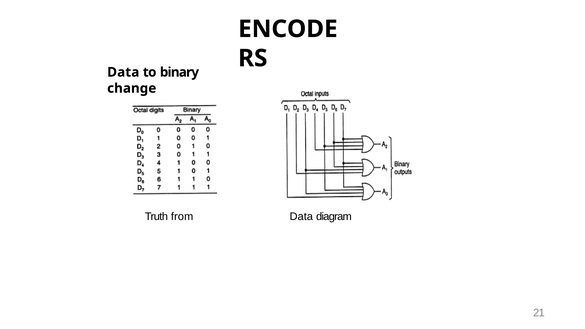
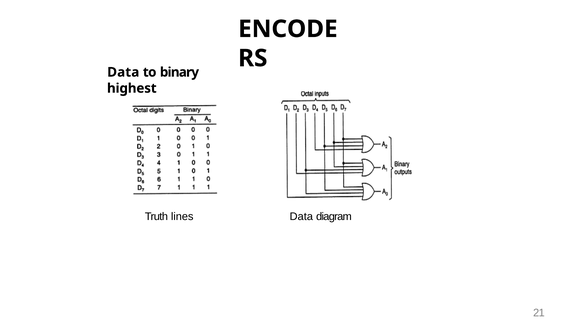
change: change -> highest
from: from -> lines
